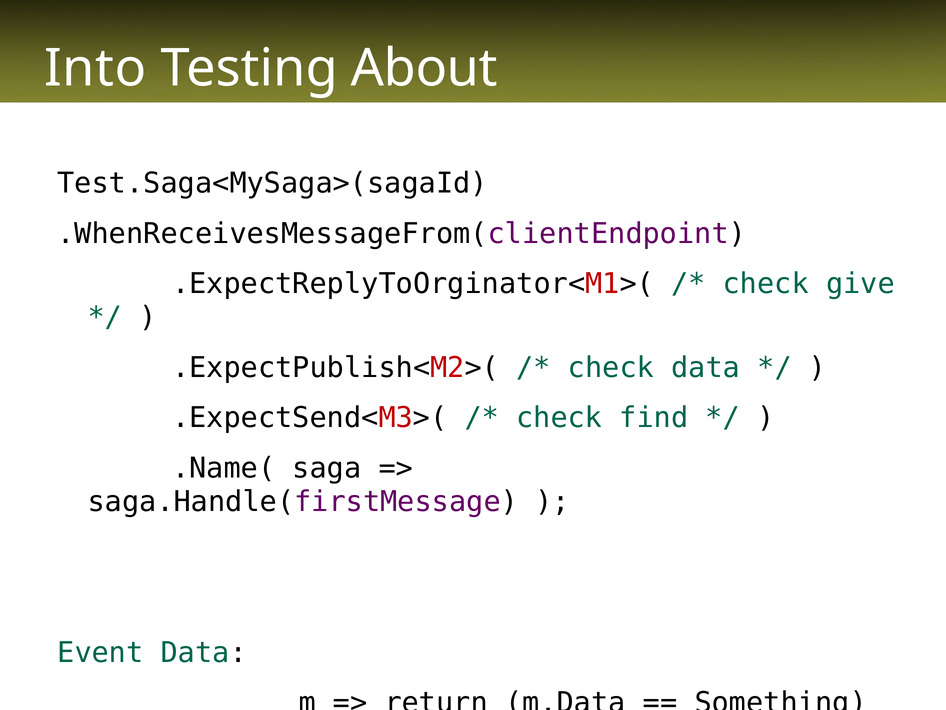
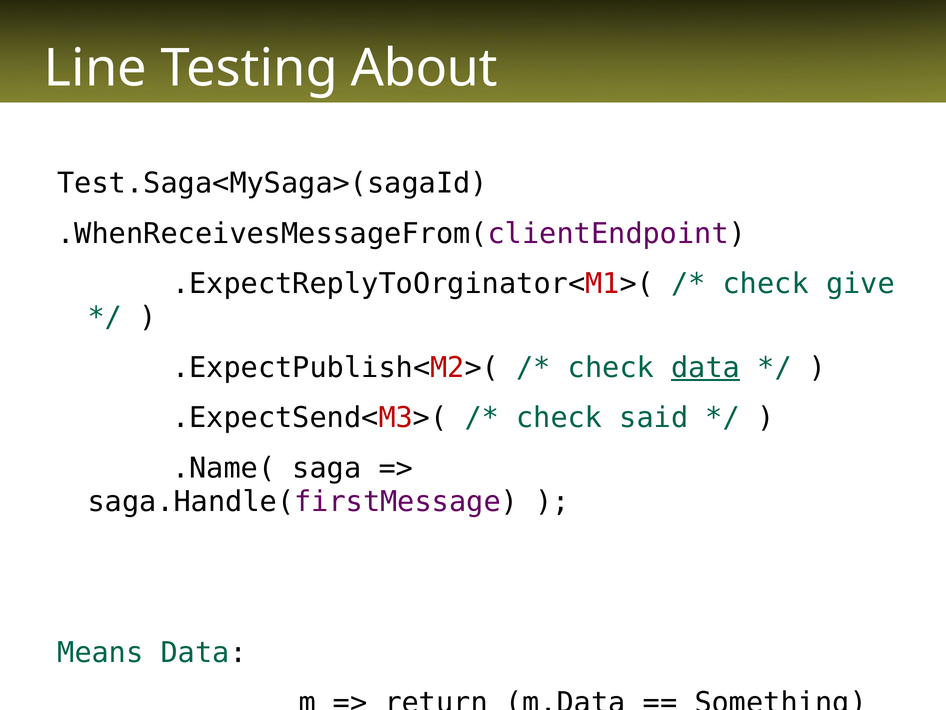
Into: Into -> Line
data at (706, 367) underline: none -> present
find: find -> said
Event: Event -> Means
